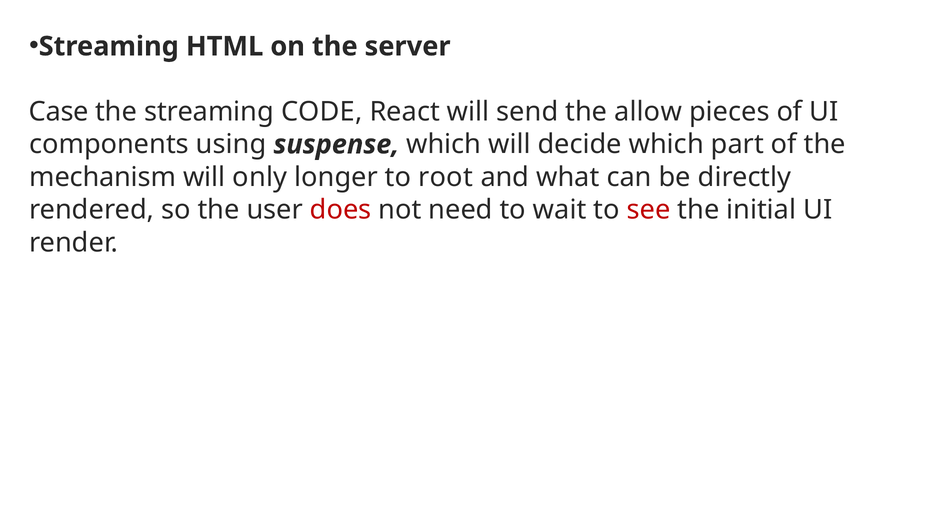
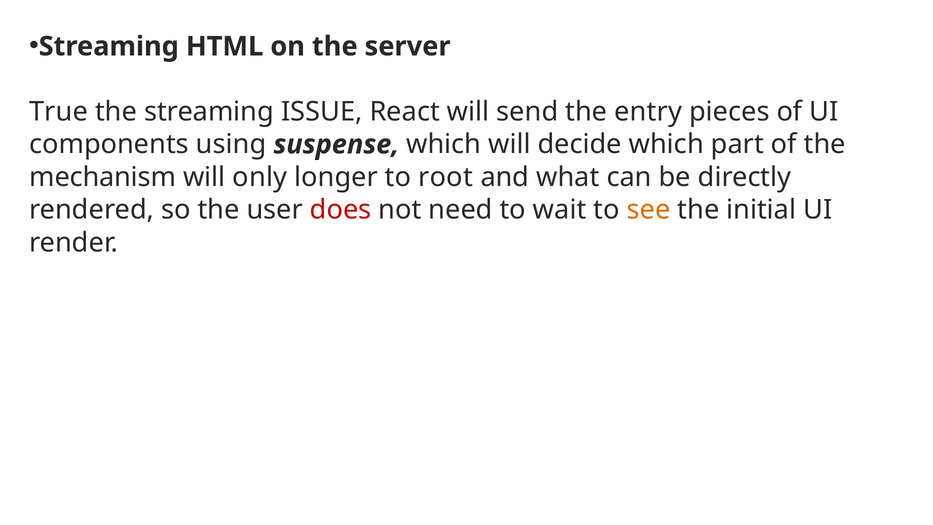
Case: Case -> True
CODE: CODE -> ISSUE
allow: allow -> entry
see colour: red -> orange
